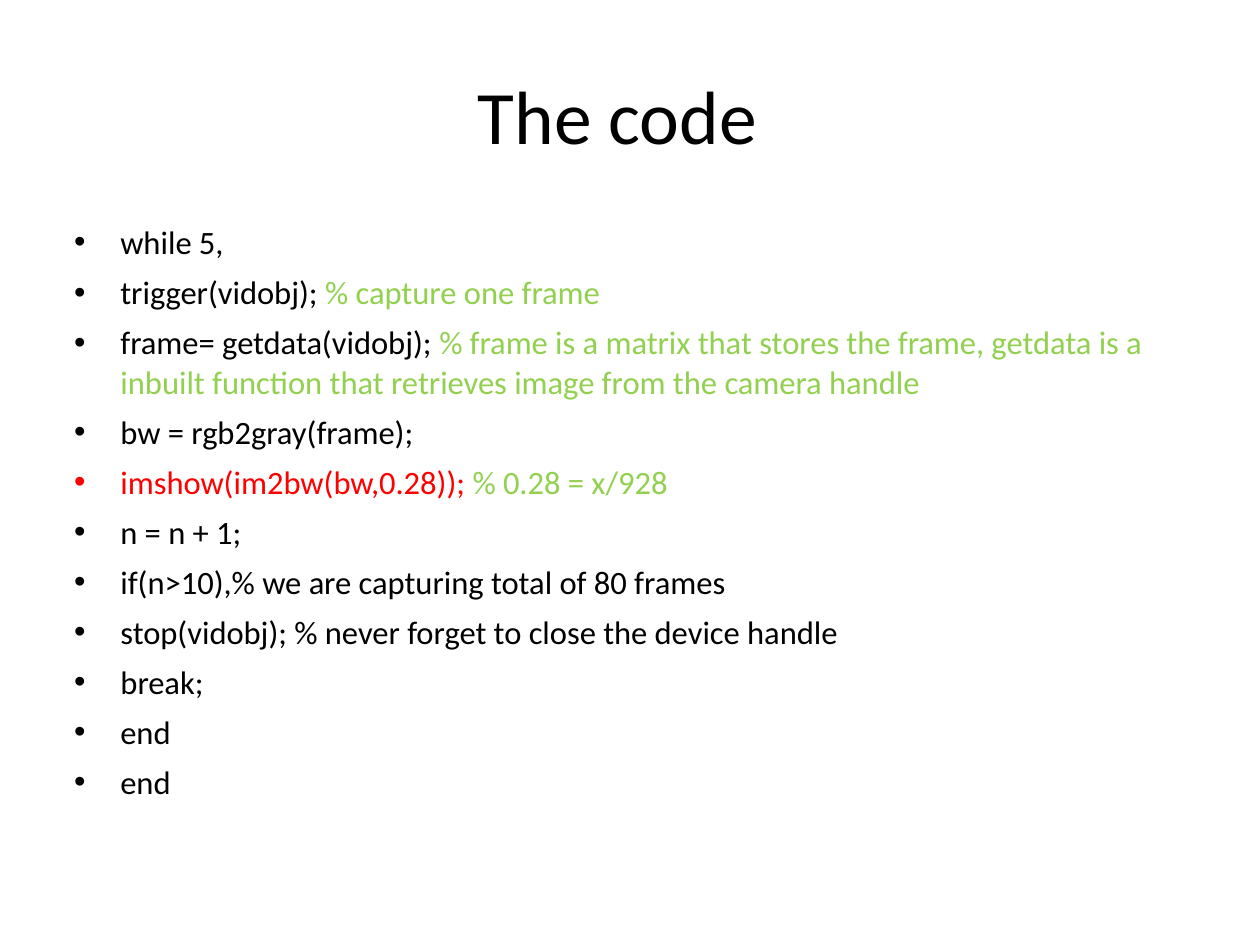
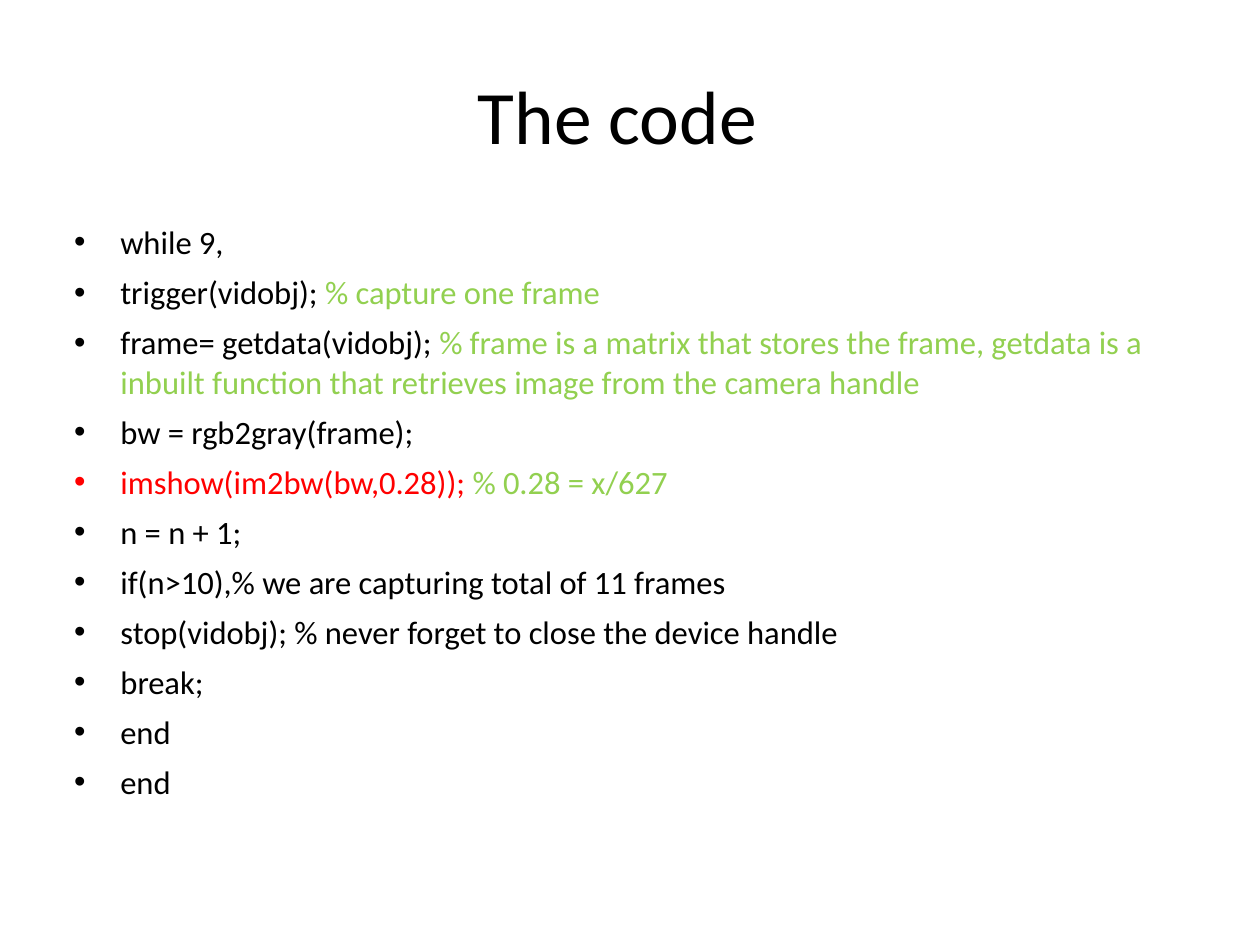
5: 5 -> 9
x/928: x/928 -> x/627
80: 80 -> 11
